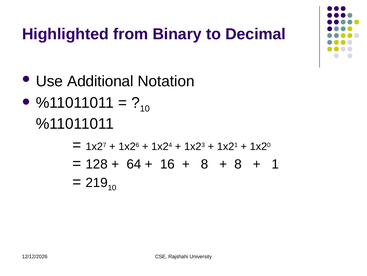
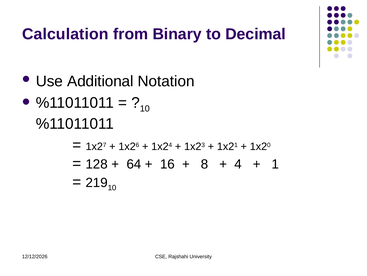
Highlighted: Highlighted -> Calculation
8 at (238, 164): 8 -> 4
